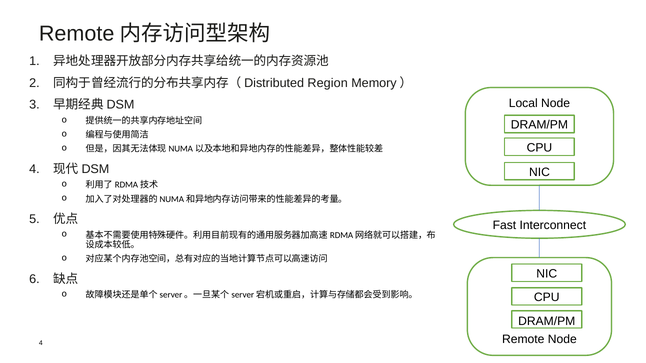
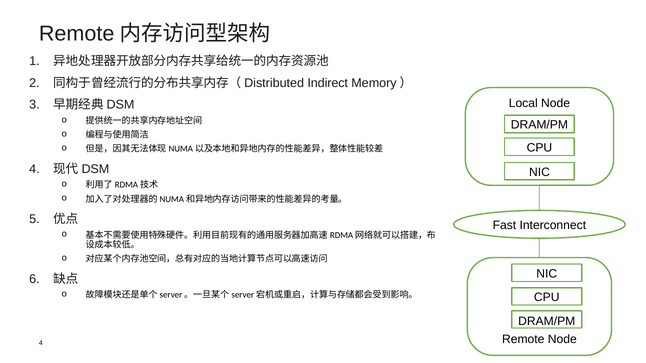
Region: Region -> Indirect
